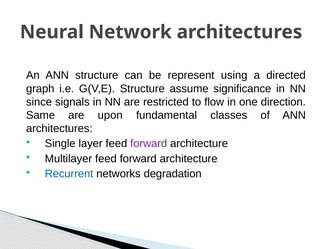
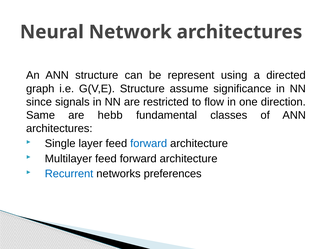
upon: upon -> hebb
forward at (149, 144) colour: purple -> blue
degradation: degradation -> preferences
